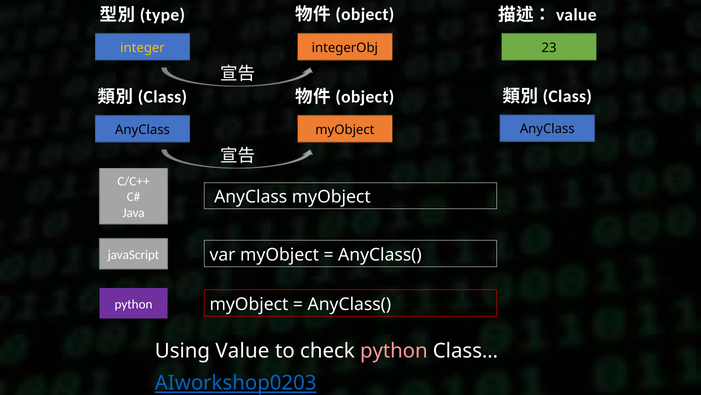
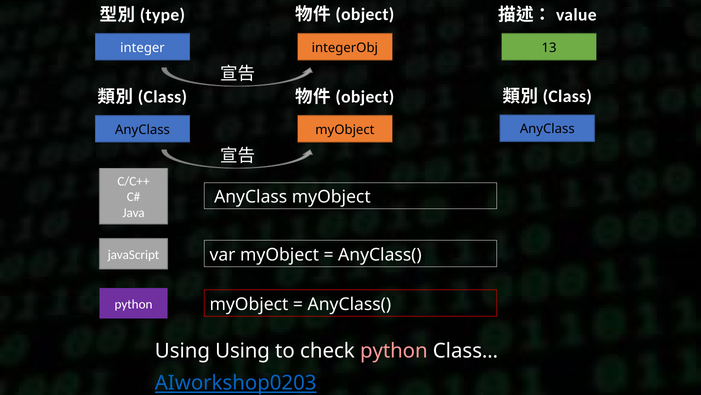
integer colour: yellow -> white
23: 23 -> 13
Using Value: Value -> Using
